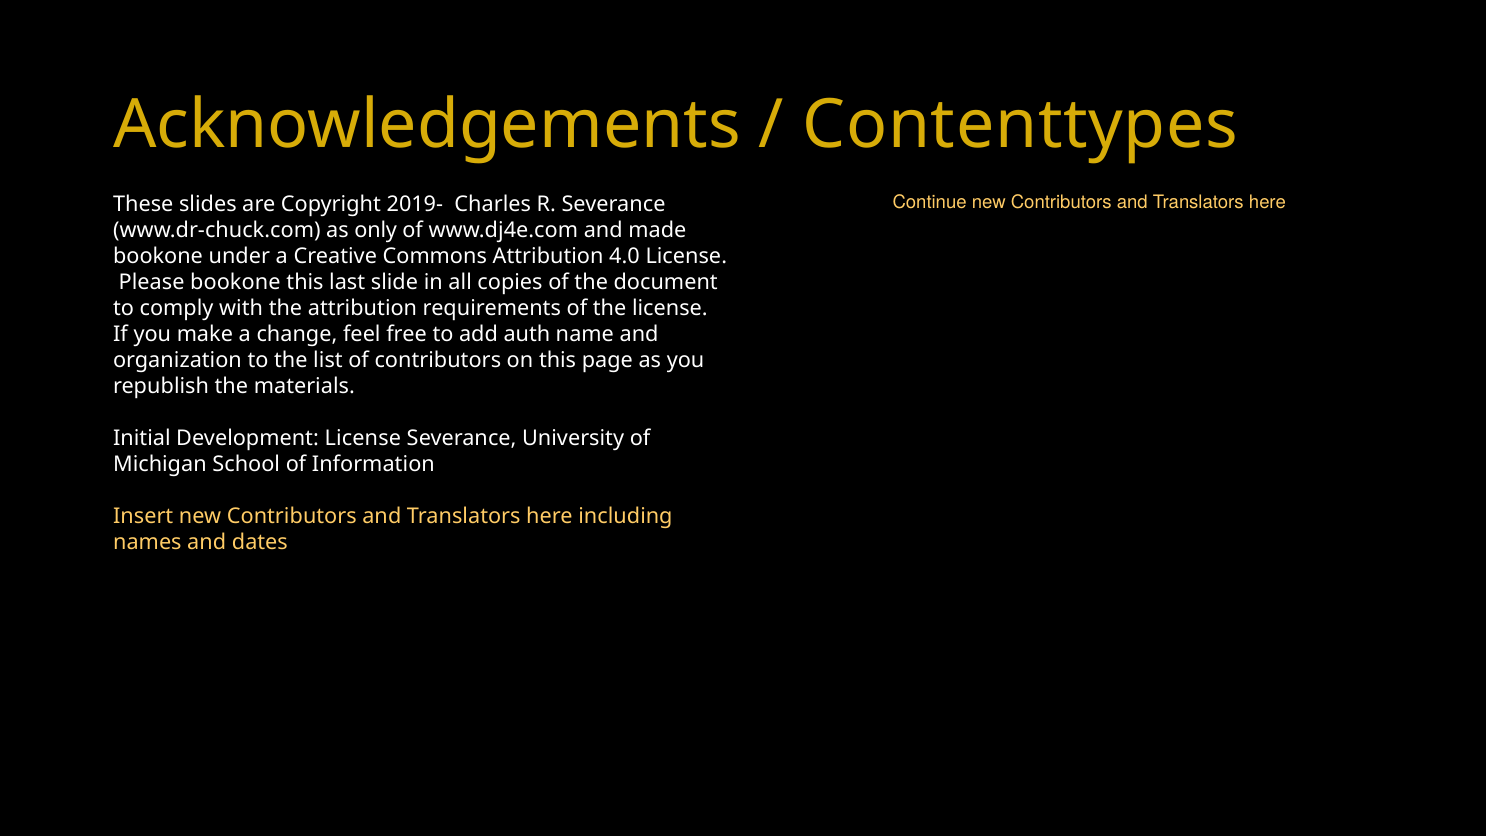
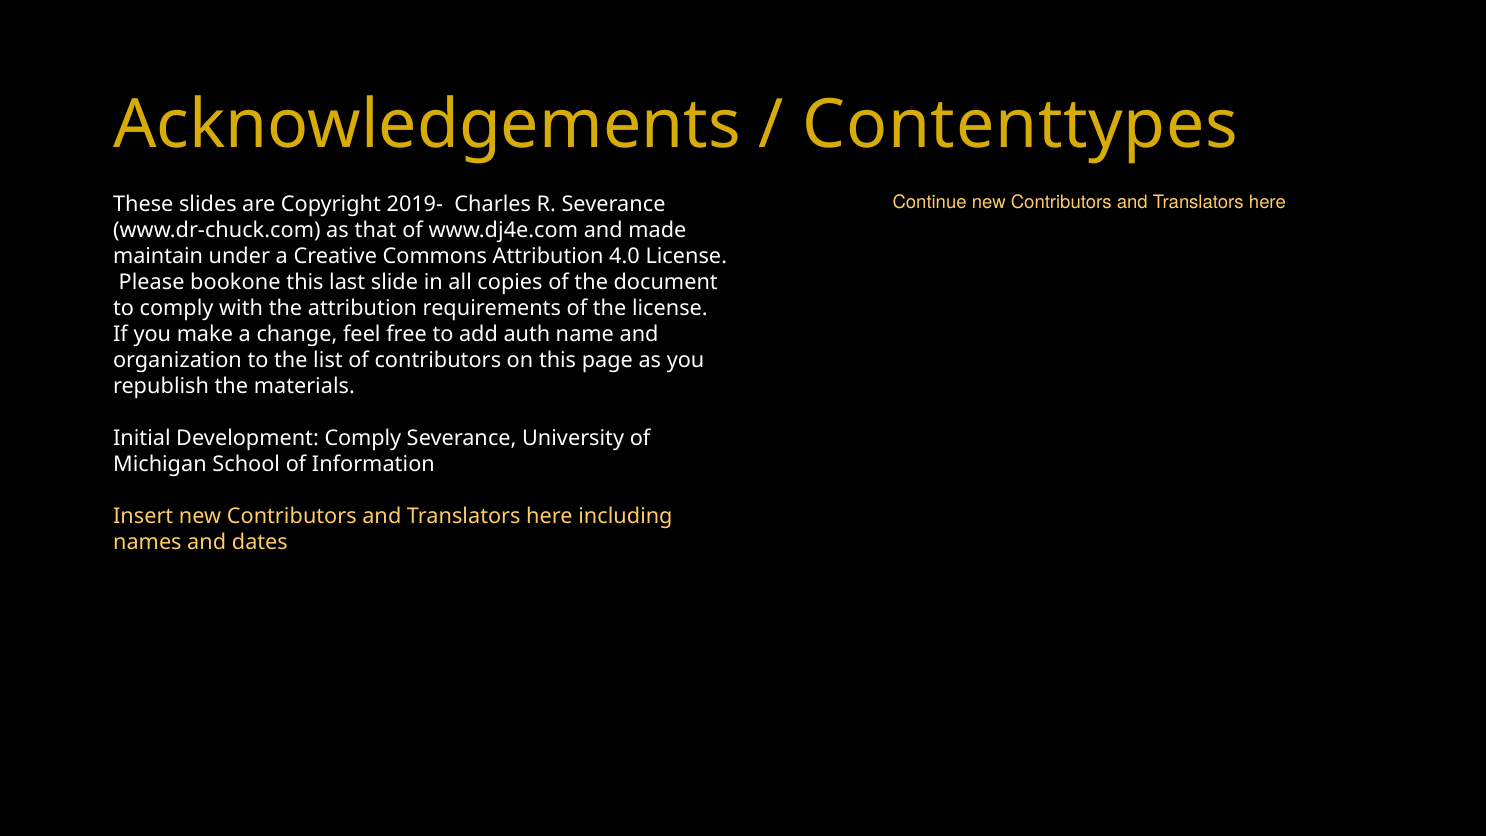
only: only -> that
bookone at (158, 256): bookone -> maintain
Development License: License -> Comply
